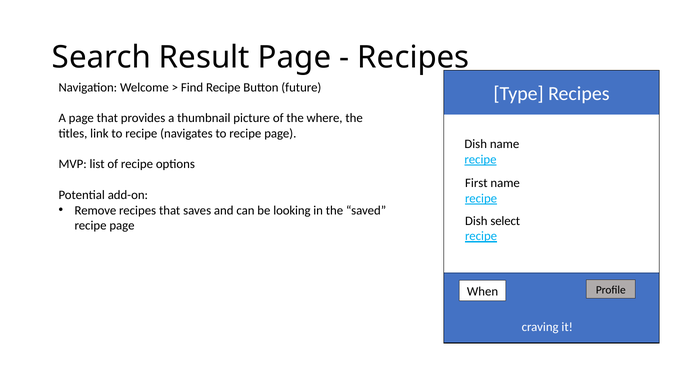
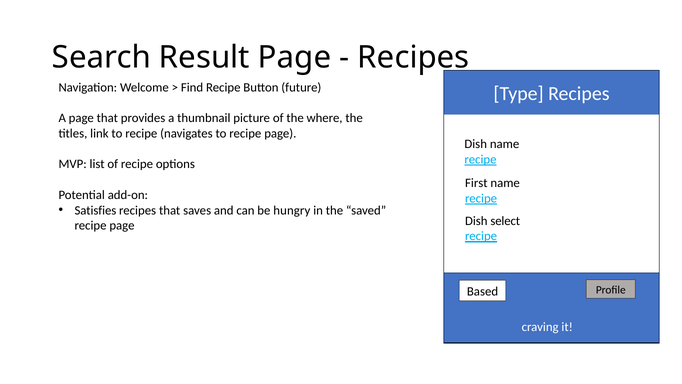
Remove: Remove -> Satisfies
looking: looking -> hungry
When: When -> Based
